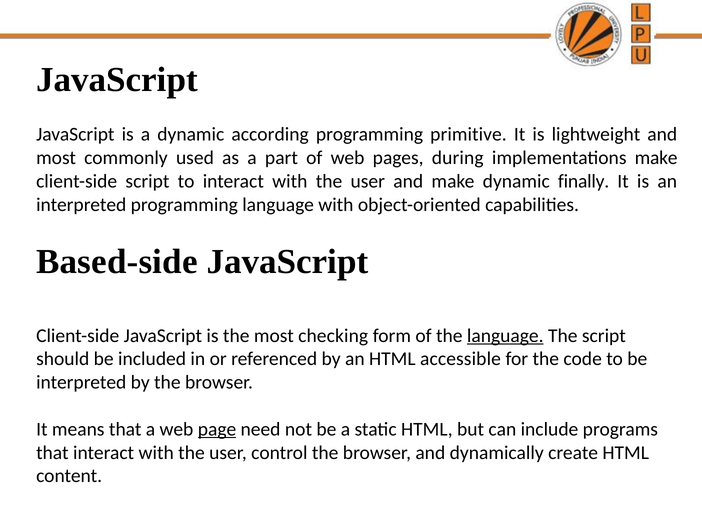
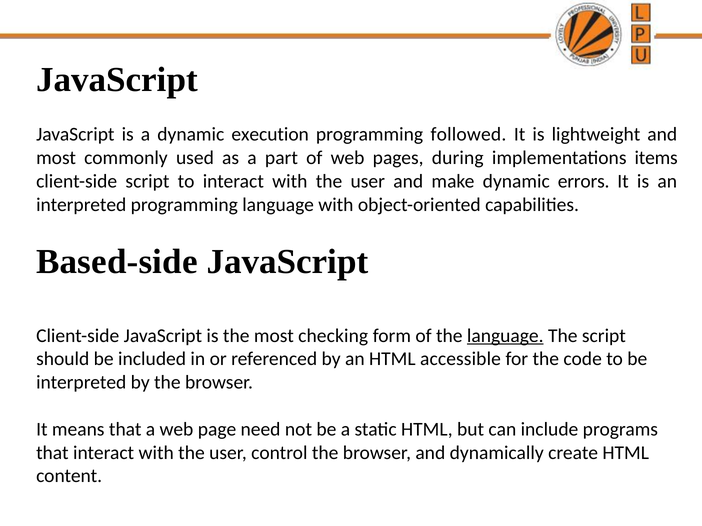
according: according -> execution
primitive: primitive -> followed
implementations make: make -> items
finally: finally -> errors
page underline: present -> none
